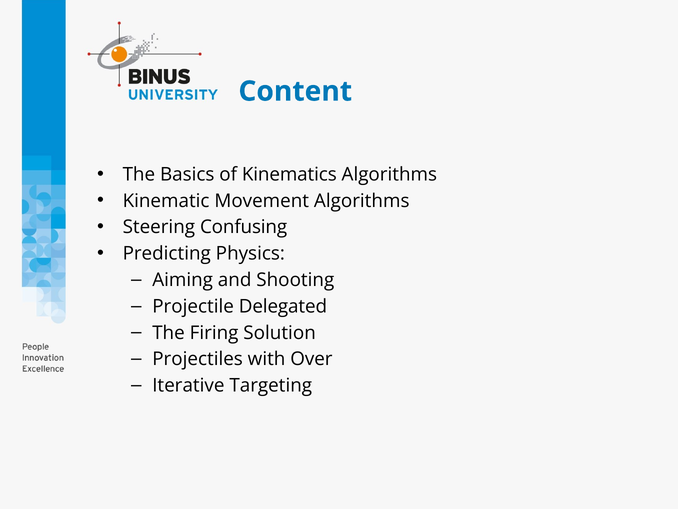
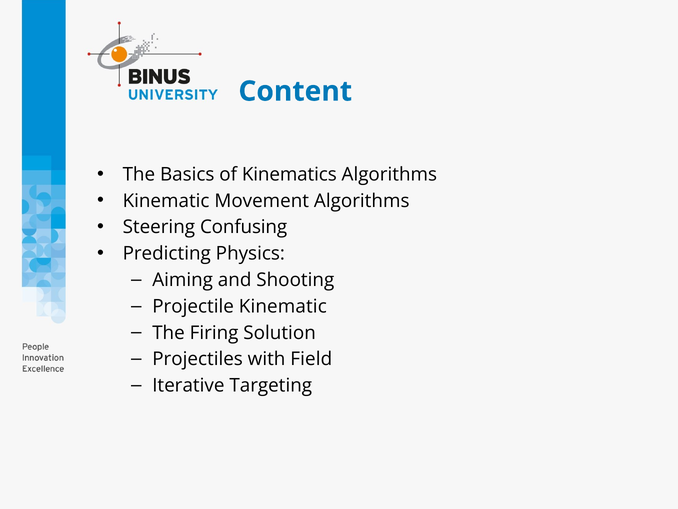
Projectile Delegated: Delegated -> Kinematic
Over: Over -> Field
